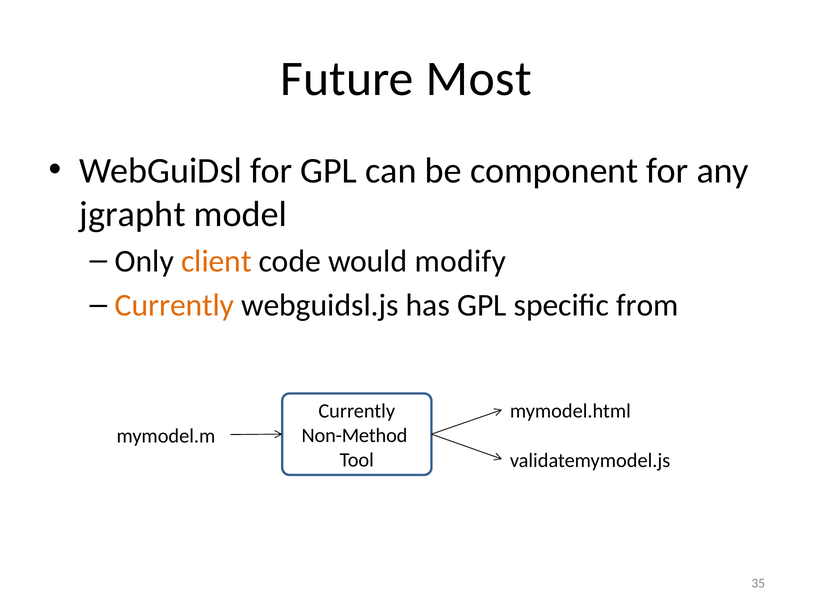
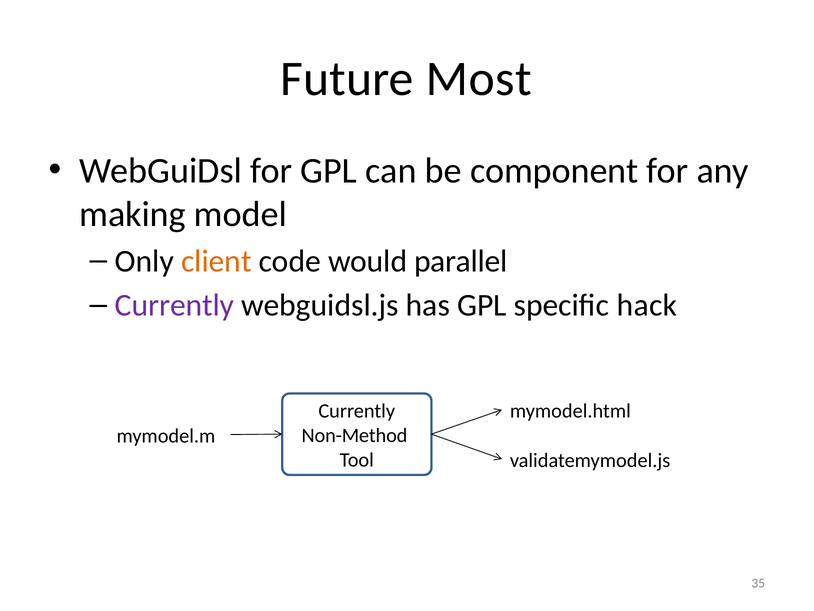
jgrapht: jgrapht -> making
modify: modify -> parallel
Currently at (175, 305) colour: orange -> purple
from: from -> hack
